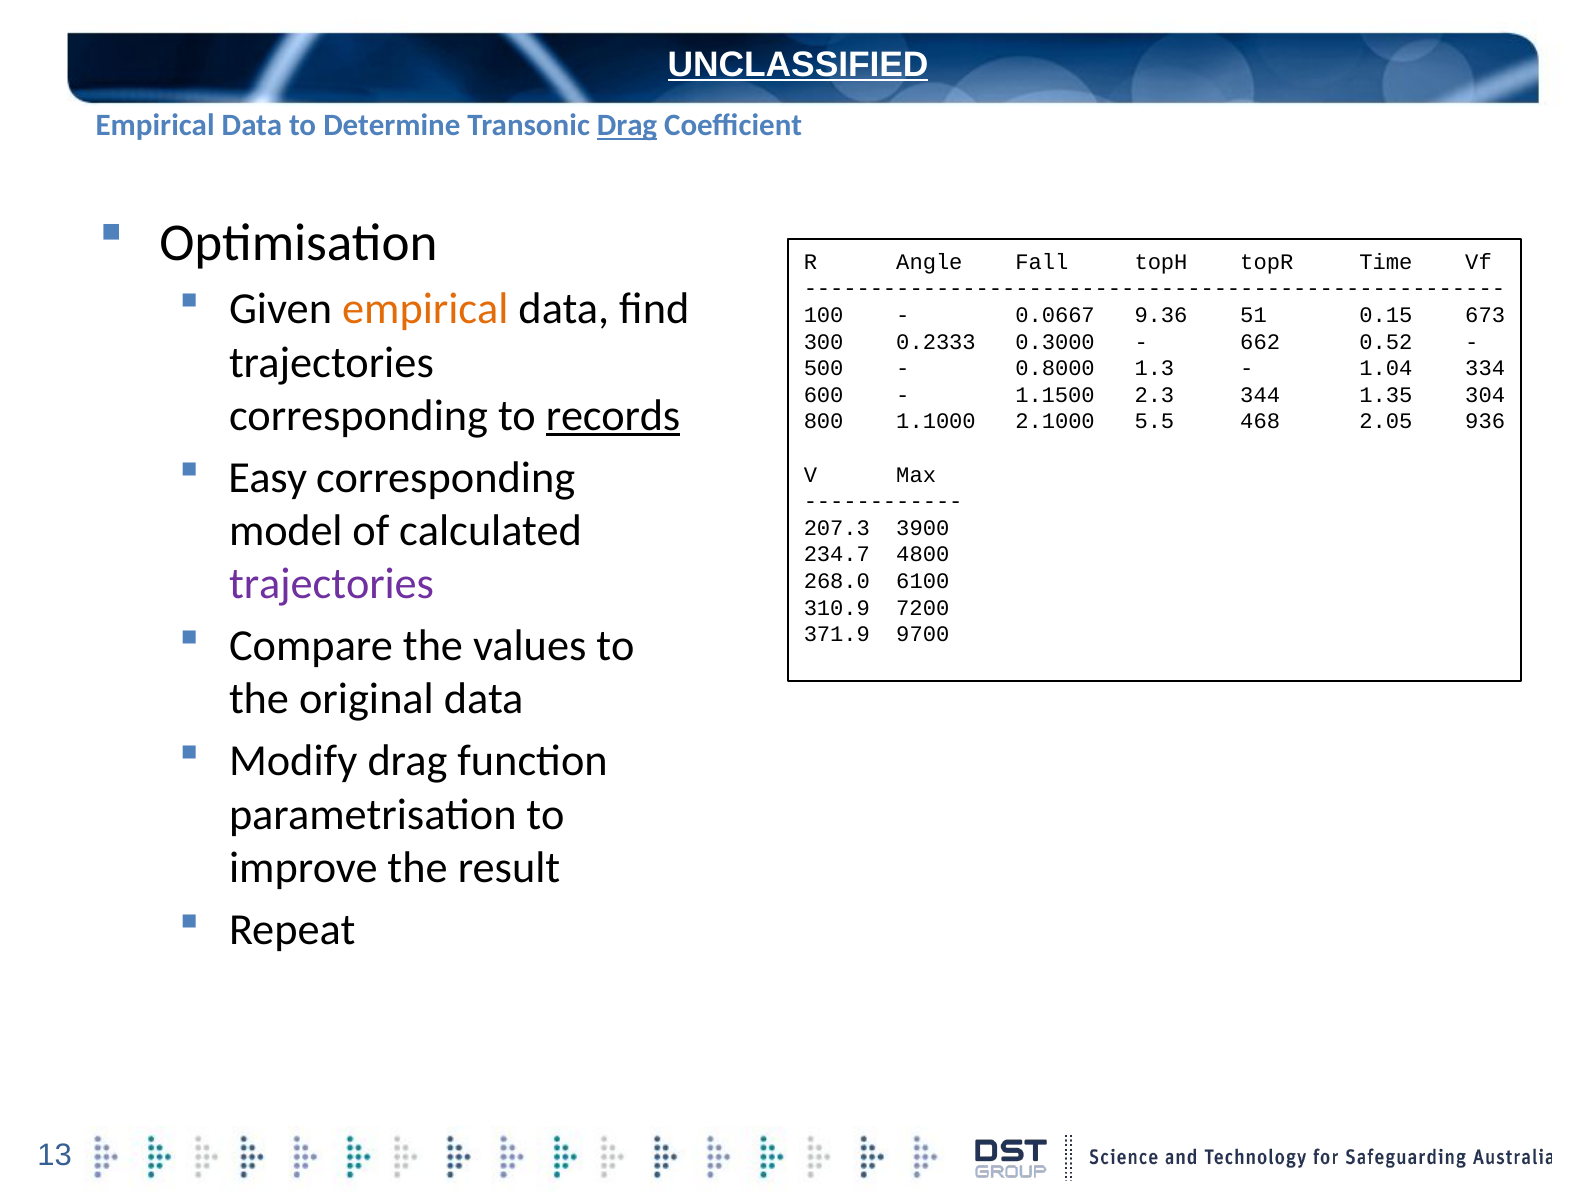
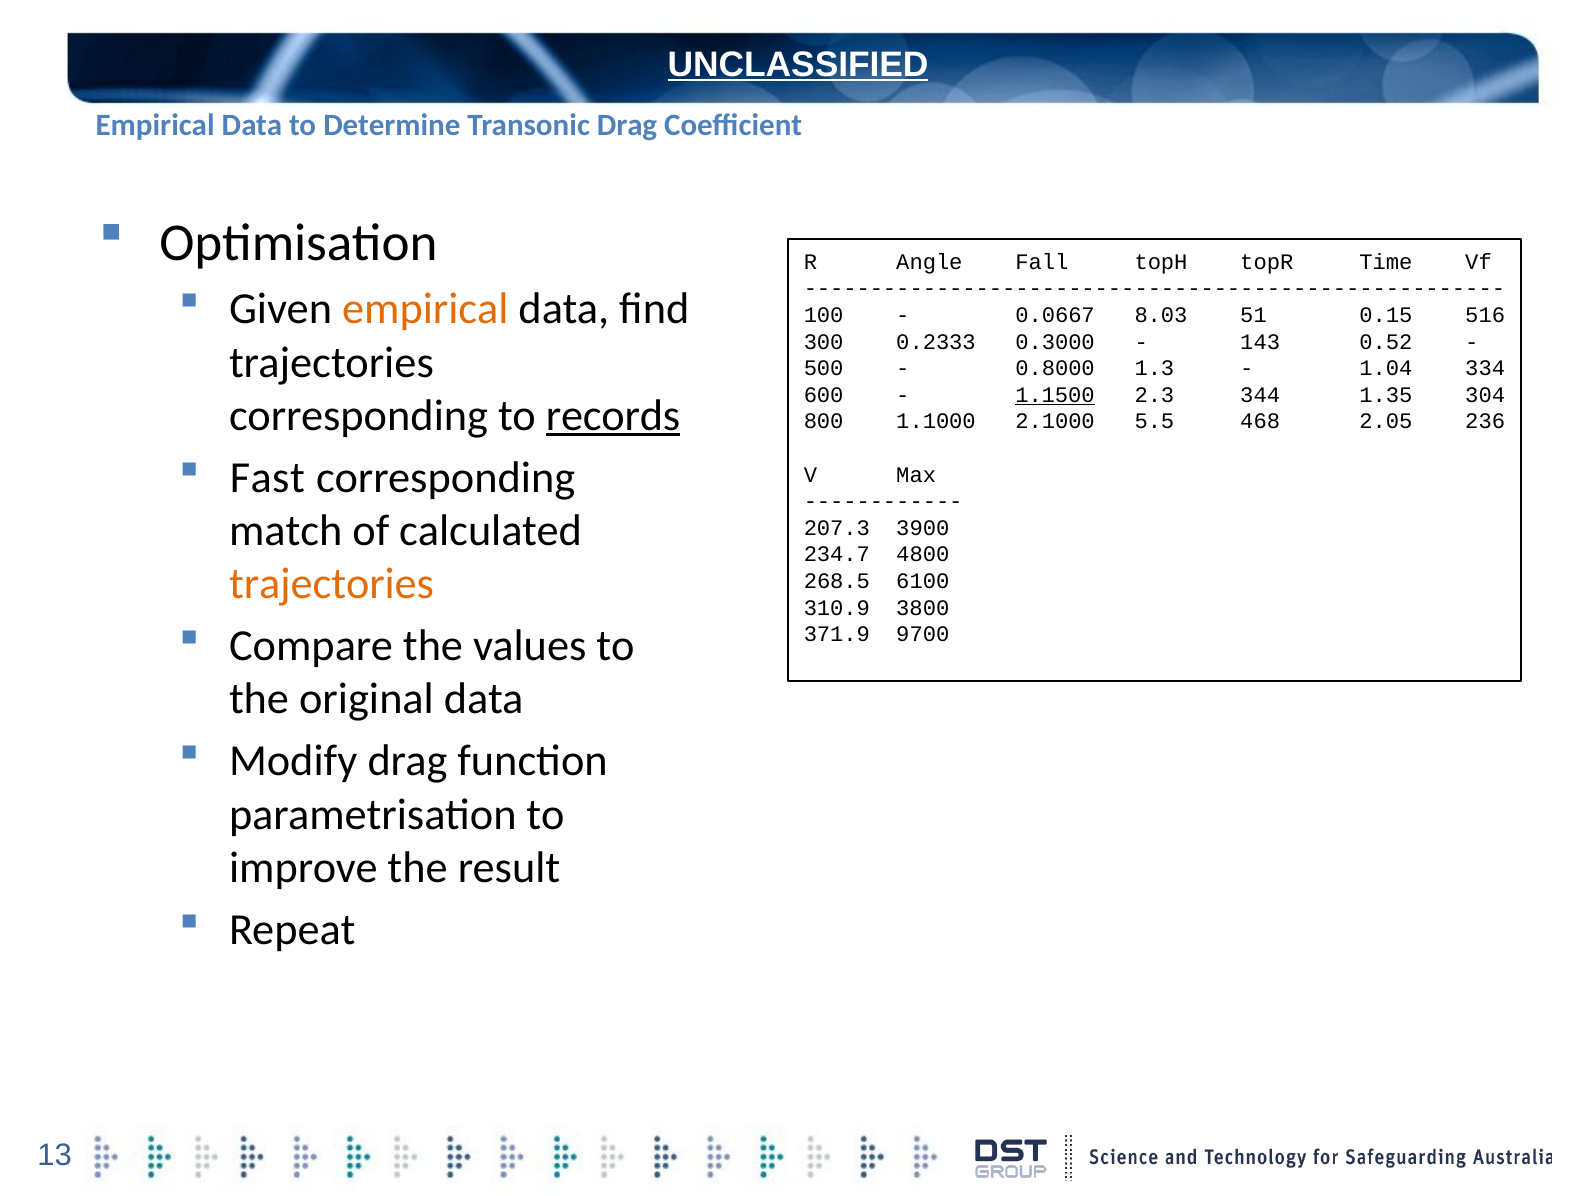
Drag at (627, 125) underline: present -> none
9.36: 9.36 -> 8.03
673: 673 -> 516
662: 662 -> 143
1.1500 underline: none -> present
936: 936 -> 236
Easy: Easy -> Fast
model: model -> match
trajectories at (331, 584) colour: purple -> orange
268.0: 268.0 -> 268.5
7200: 7200 -> 3800
